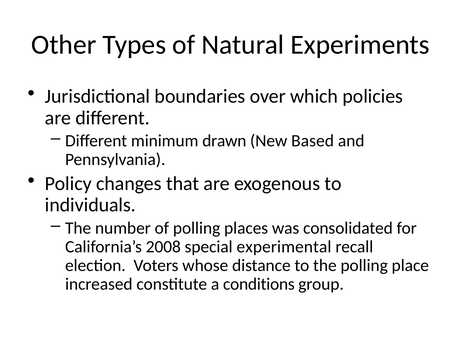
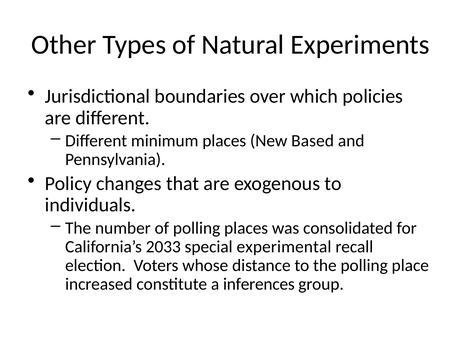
minimum drawn: drawn -> places
2008: 2008 -> 2033
conditions: conditions -> inferences
